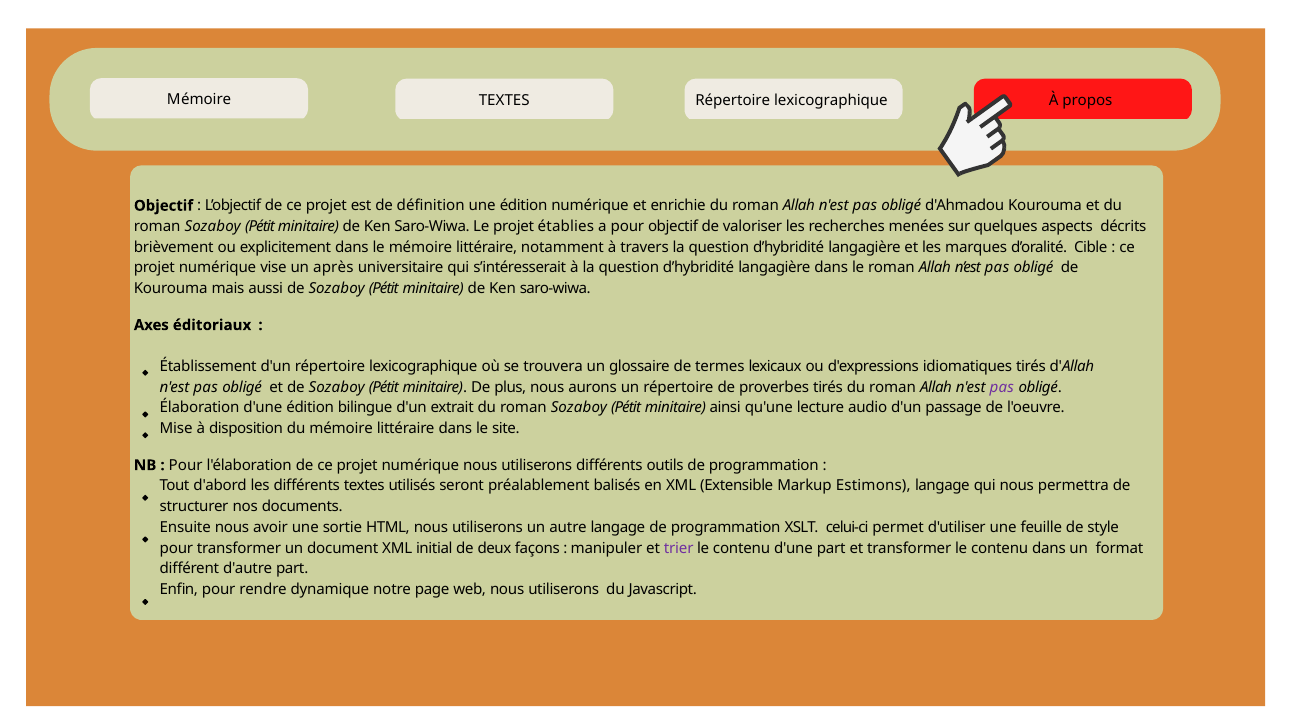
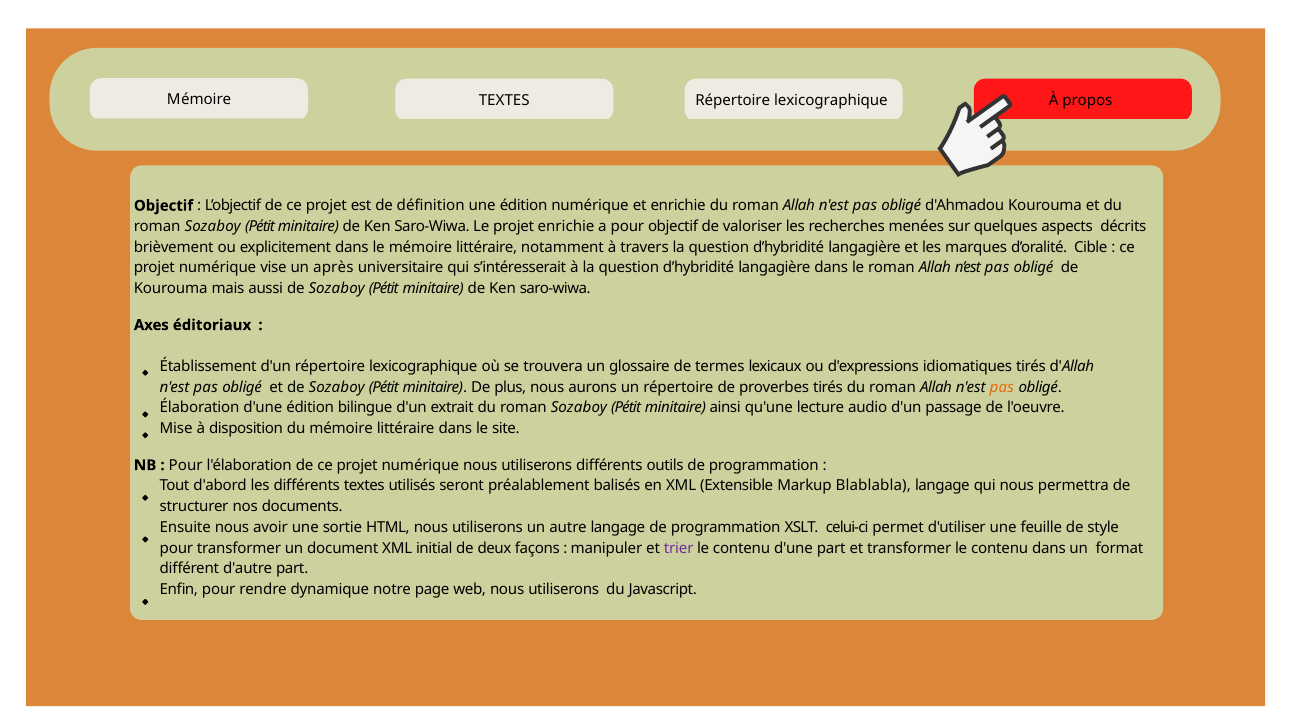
projet établies: établies -> enrichie
pas at (1002, 387) colour: purple -> orange
Estimons: Estimons -> Blablabla
